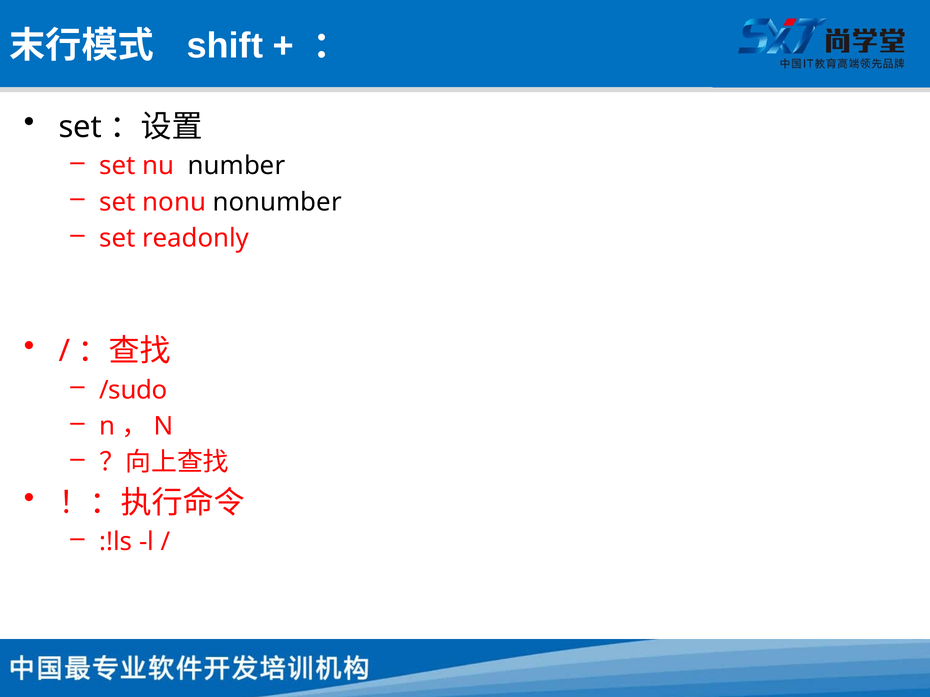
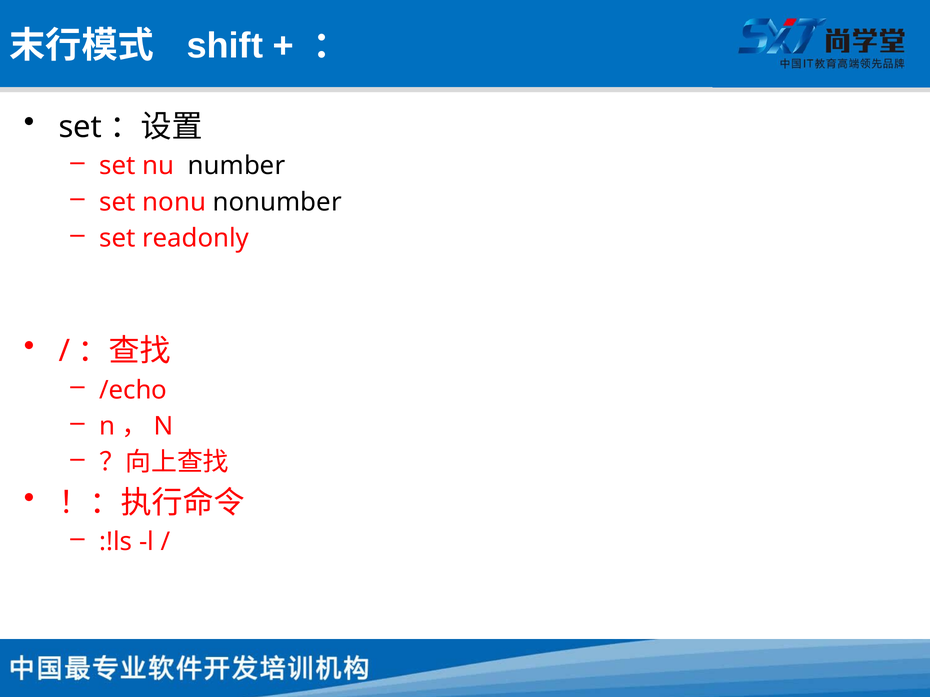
/sudo: /sudo -> /echo
